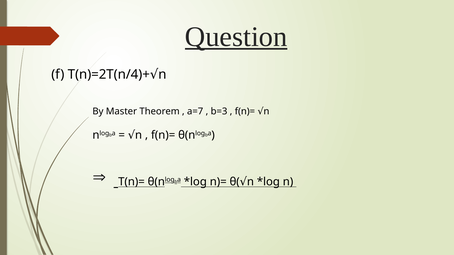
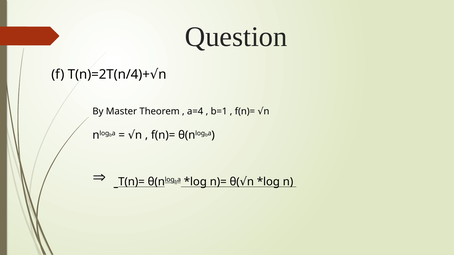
Question underline: present -> none
a=7: a=7 -> a=4
b=3: b=3 -> b=1
